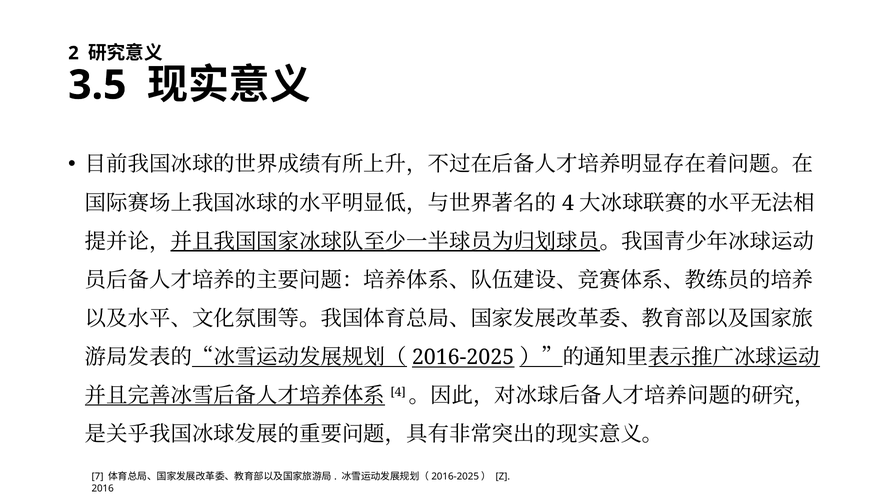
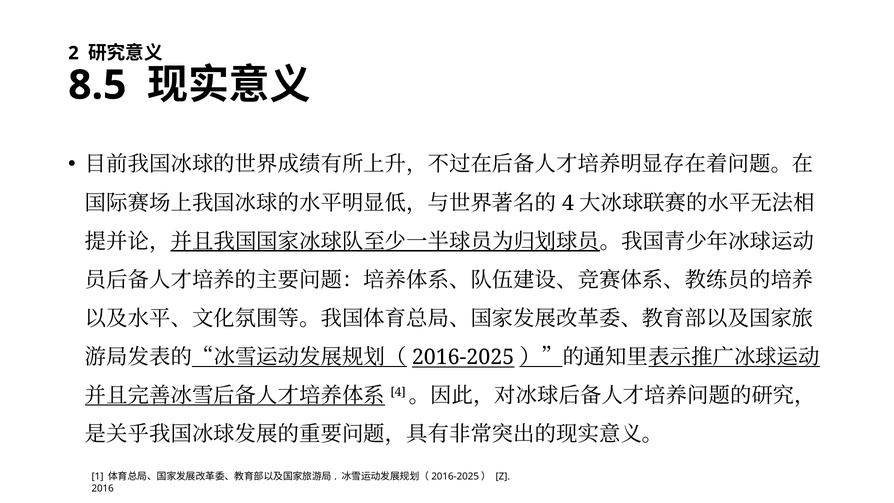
3.5: 3.5 -> 8.5
7: 7 -> 1
